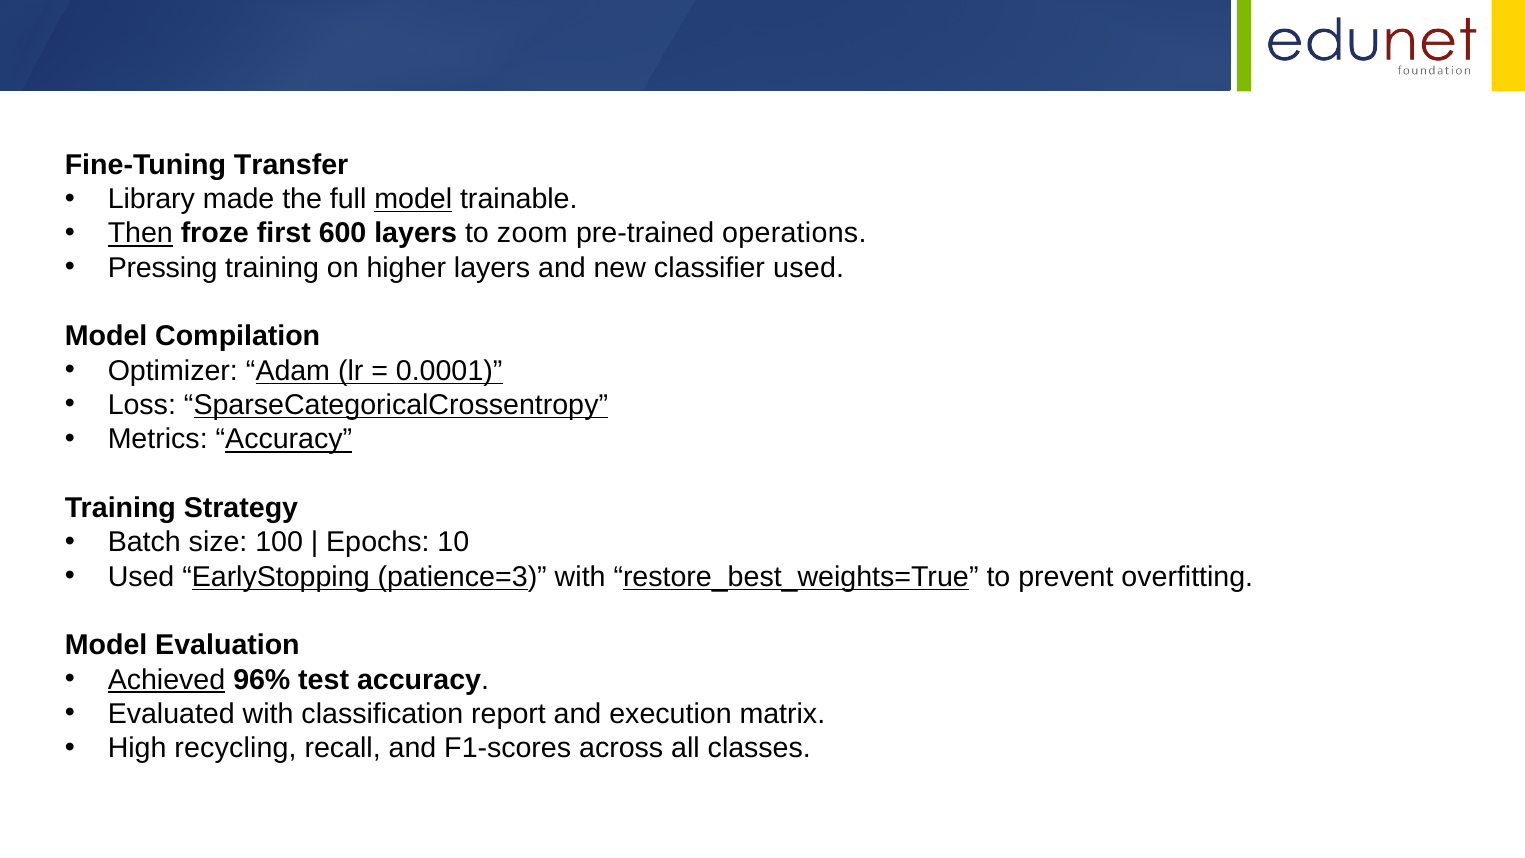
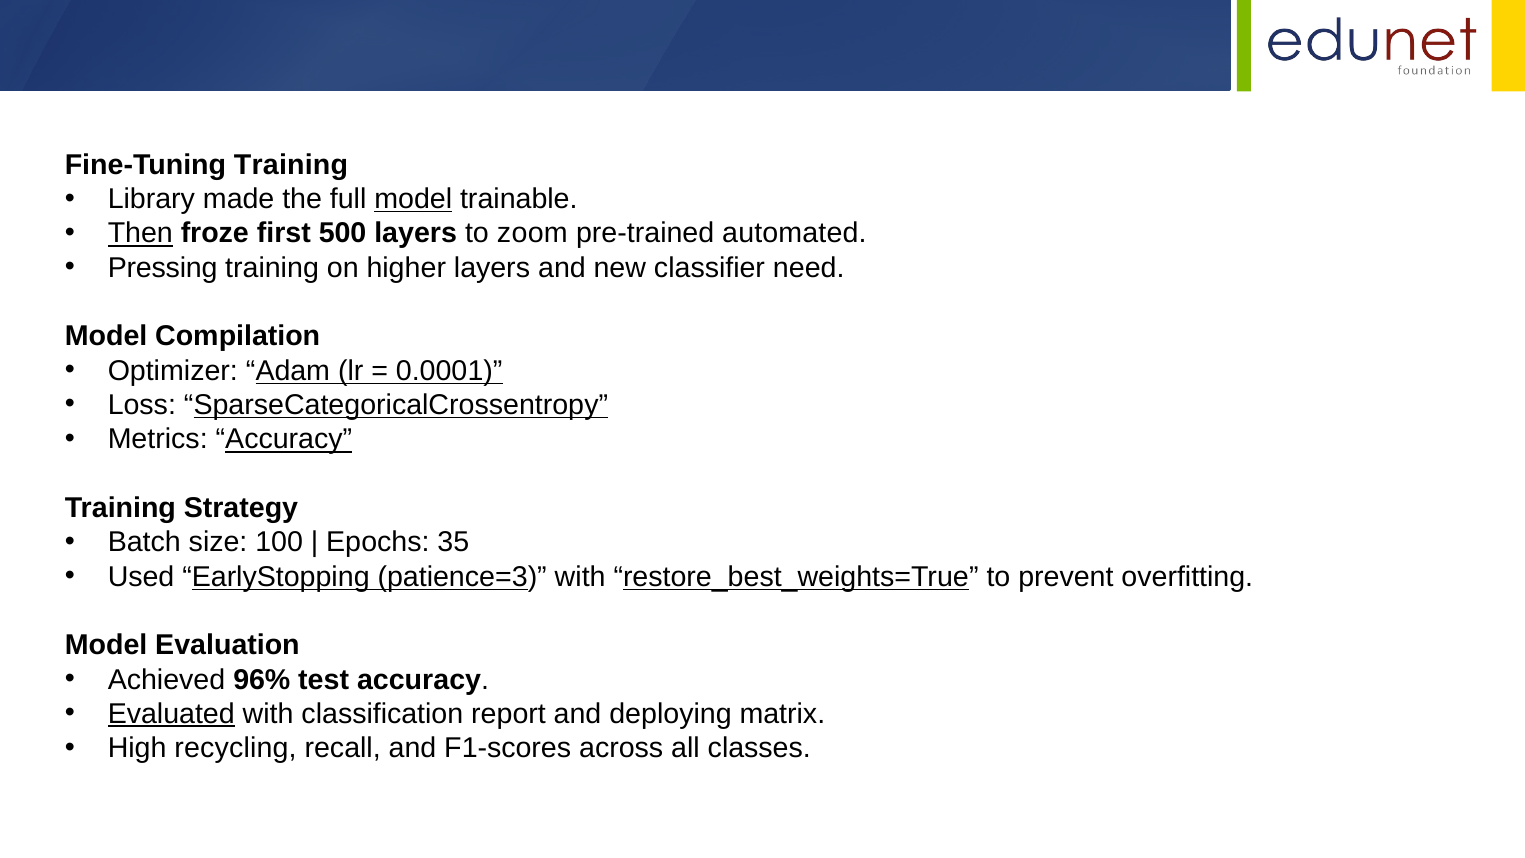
Fine-Tuning Transfer: Transfer -> Training
600: 600 -> 500
operations: operations -> automated
classifier used: used -> need
10: 10 -> 35
Achieved underline: present -> none
Evaluated underline: none -> present
execution: execution -> deploying
